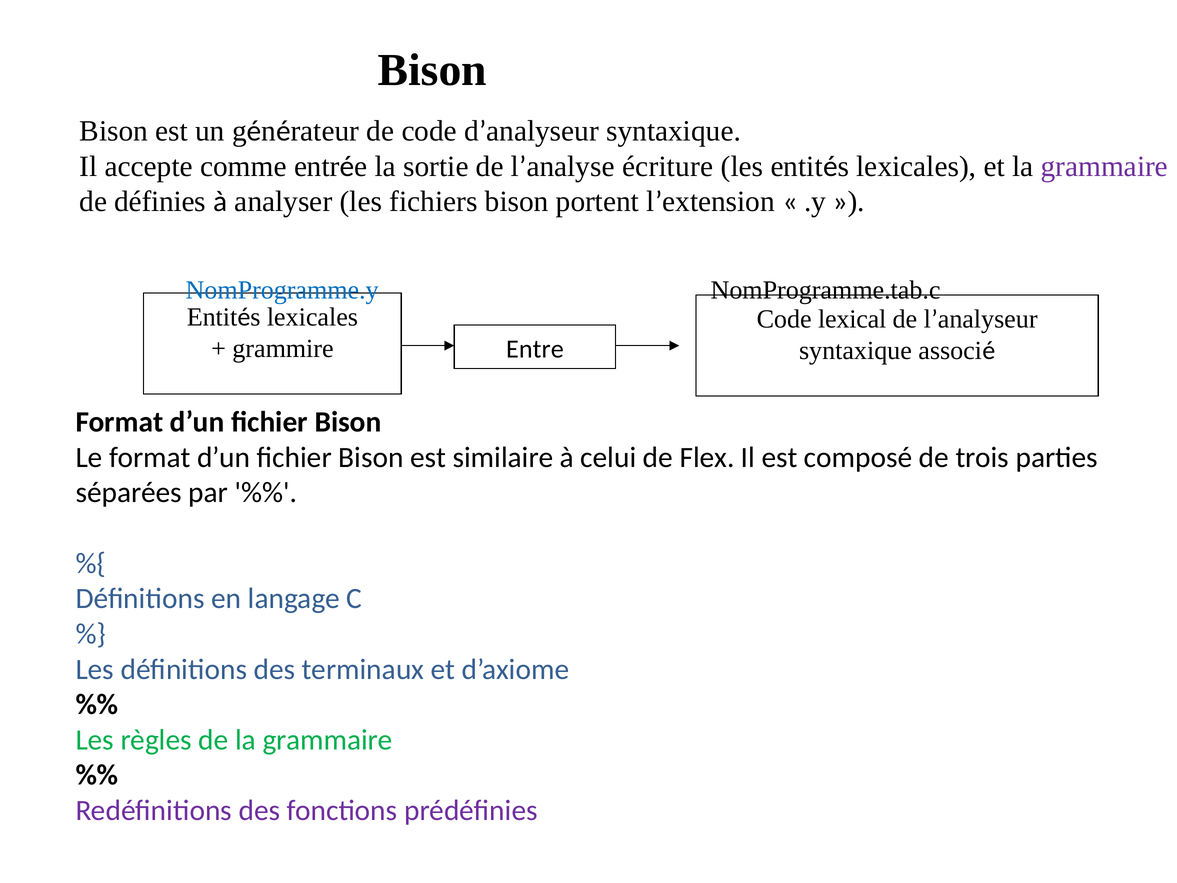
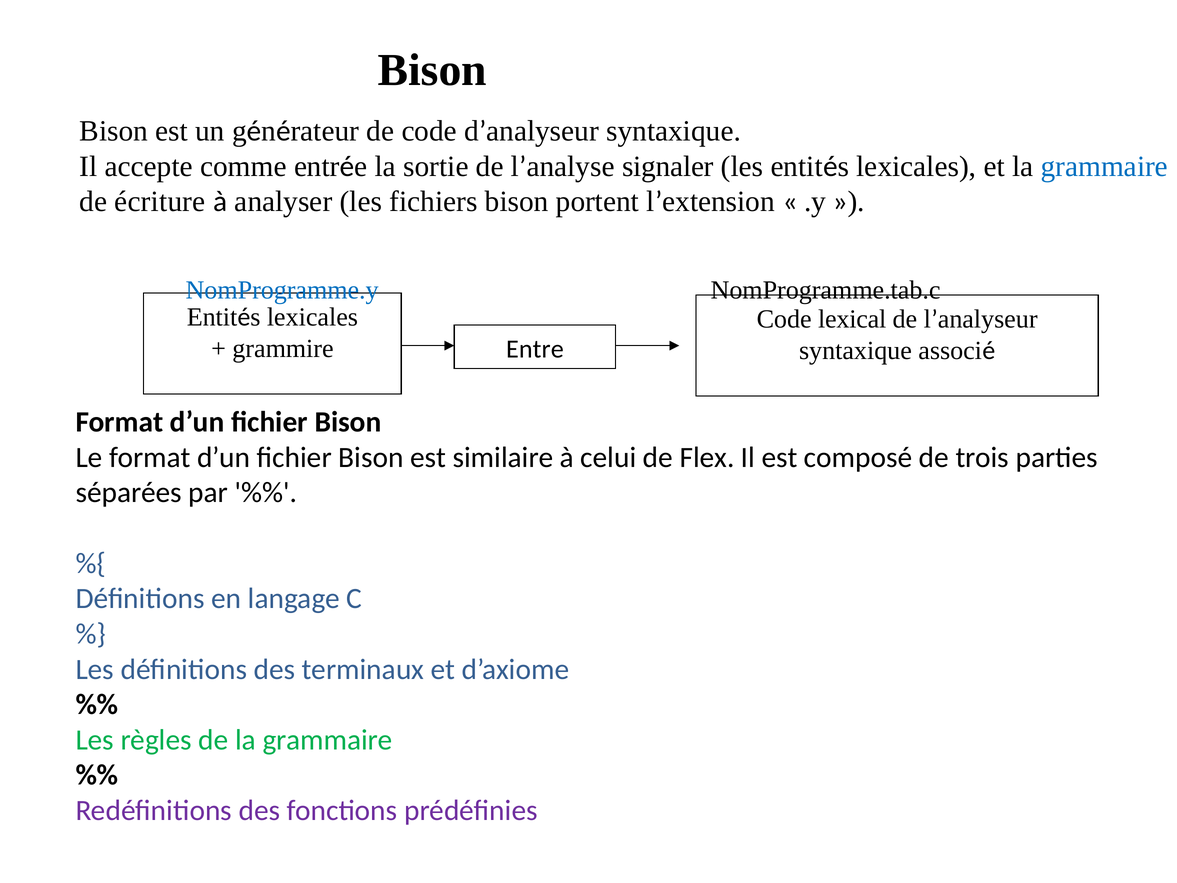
écriture: écriture -> signaler
grammaire at (1104, 166) colour: purple -> blue
définies: définies -> écriture
